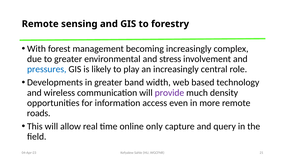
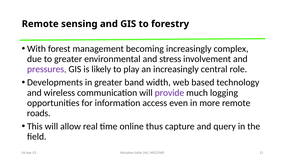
pressures colour: blue -> purple
density: density -> logging
only: only -> thus
